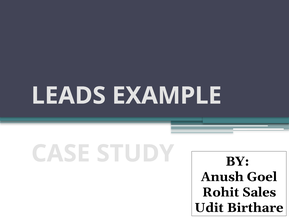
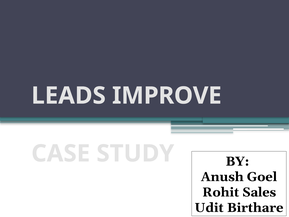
EXAMPLE: EXAMPLE -> IMPROVE
